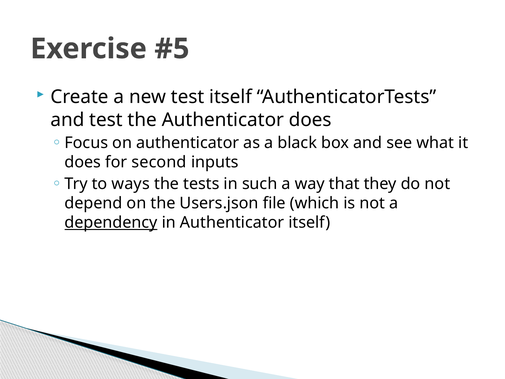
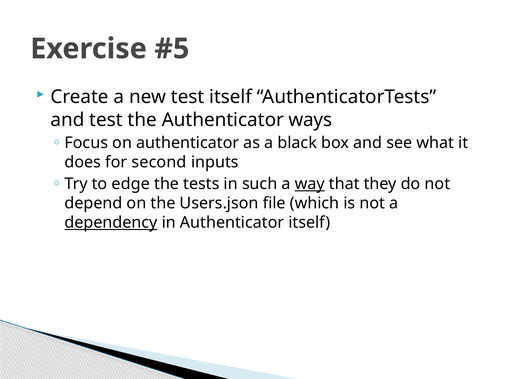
Authenticator does: does -> ways
ways: ways -> edge
way underline: none -> present
